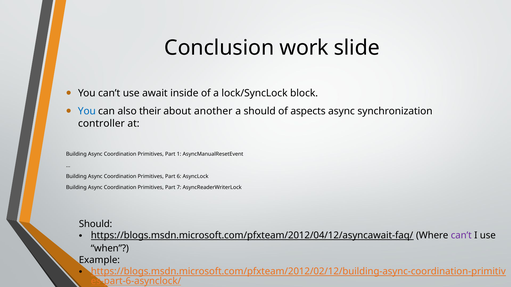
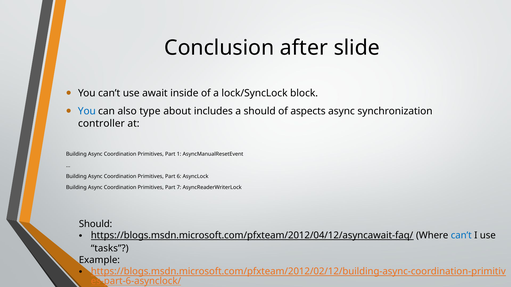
work: work -> after
their: their -> type
another: another -> includes
can’t at (461, 236) colour: purple -> blue
when: when -> tasks
